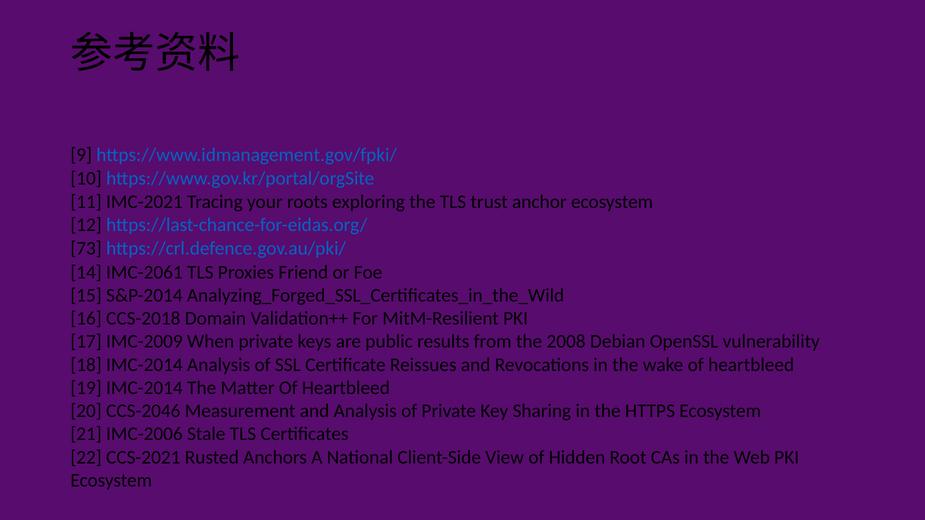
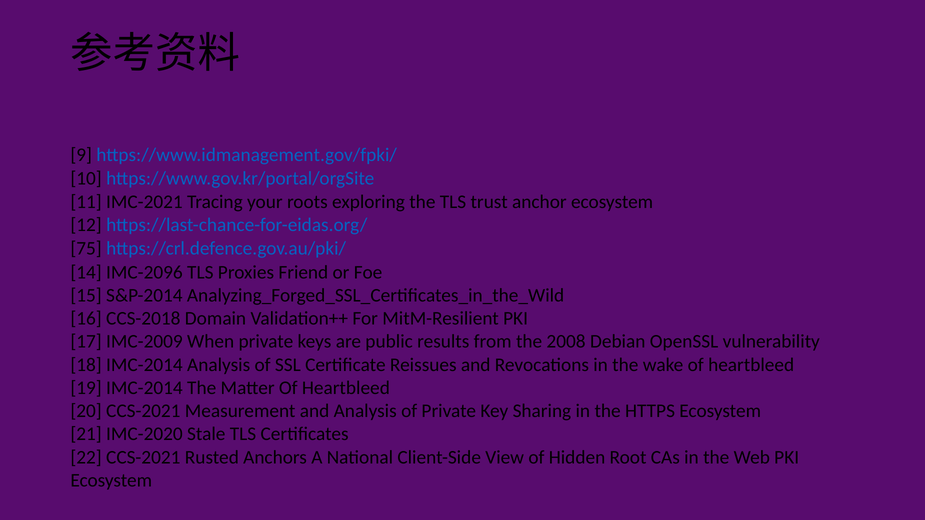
73: 73 -> 75
IMC-2061: IMC-2061 -> IMC-2096
20 CCS-2046: CCS-2046 -> CCS-2021
IMC-2006: IMC-2006 -> IMC-2020
